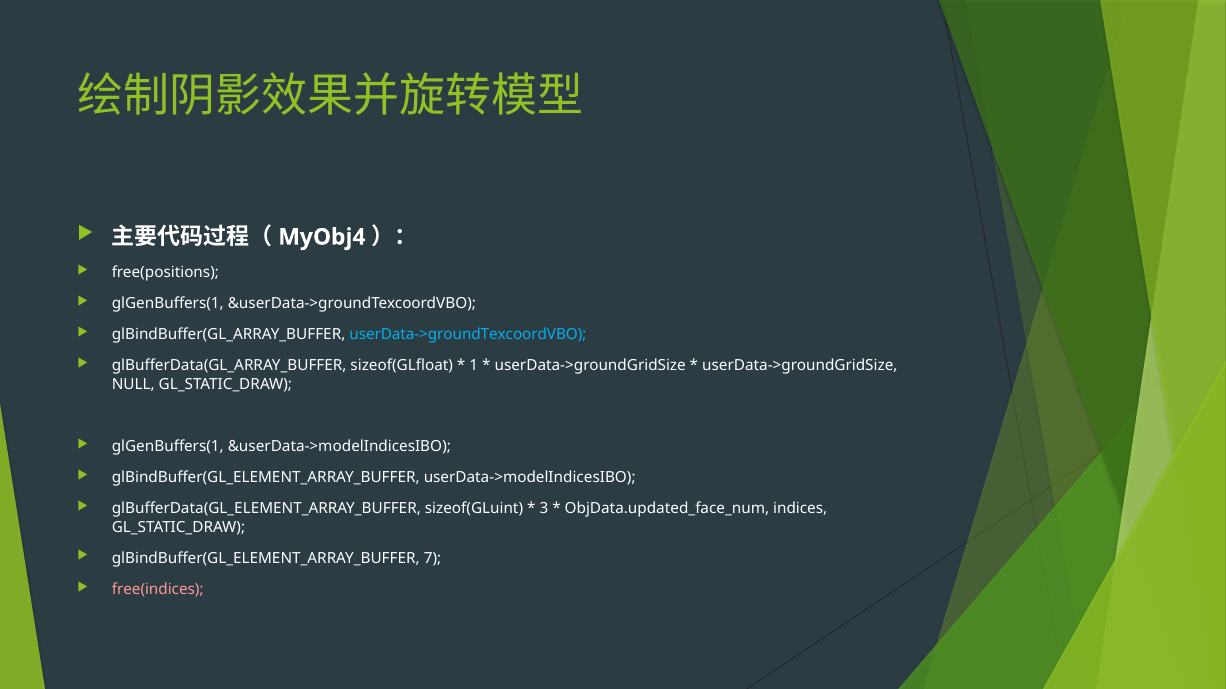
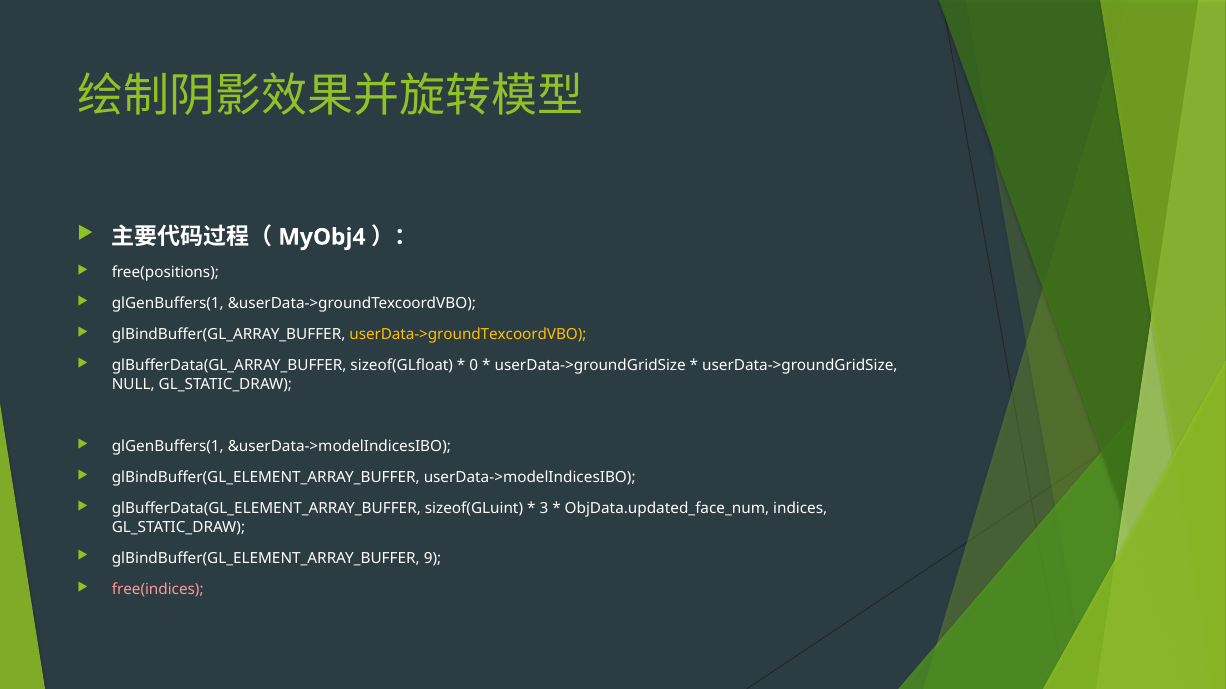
userData->groundTexcoordVBO colour: light blue -> yellow
1: 1 -> 0
7: 7 -> 9
